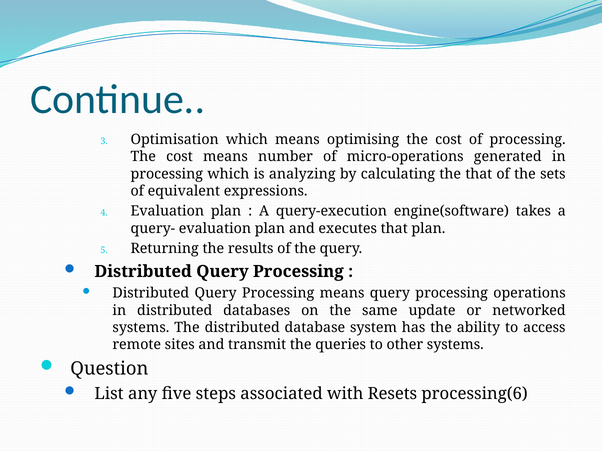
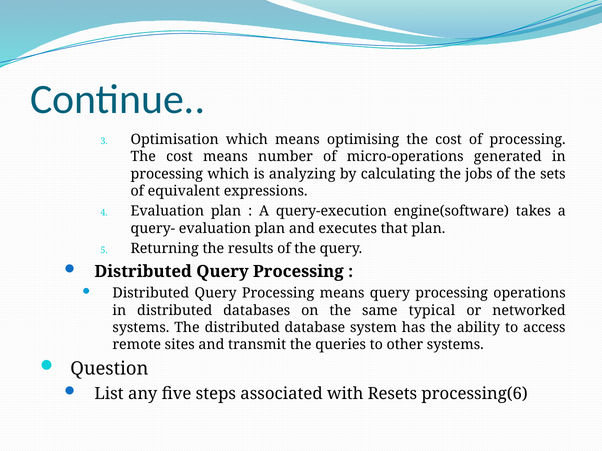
the that: that -> jobs
update: update -> typical
